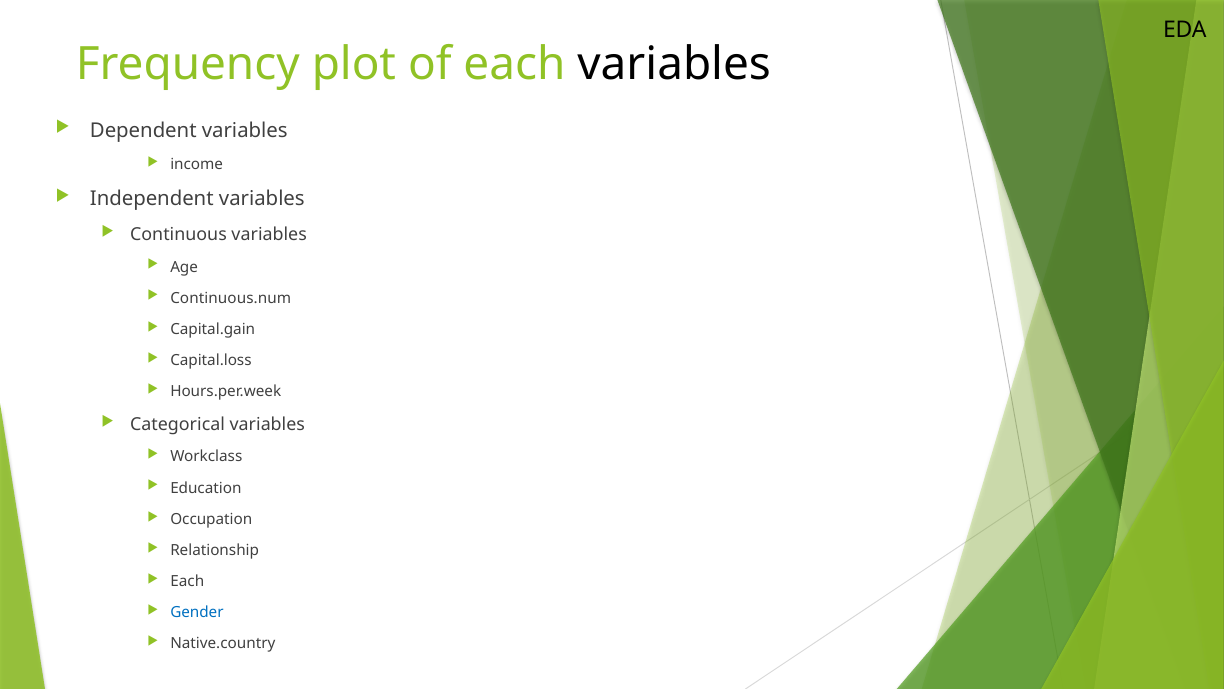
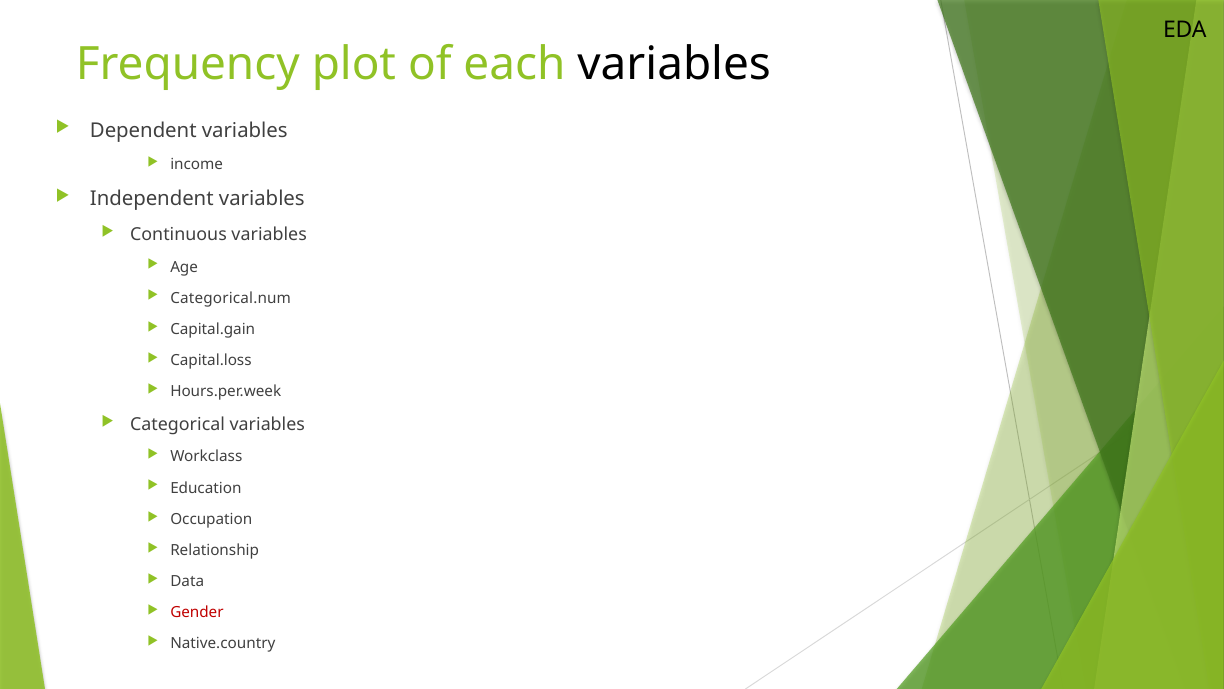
Continuous.num: Continuous.num -> Categorical.num
Each at (187, 581): Each -> Data
Gender colour: blue -> red
